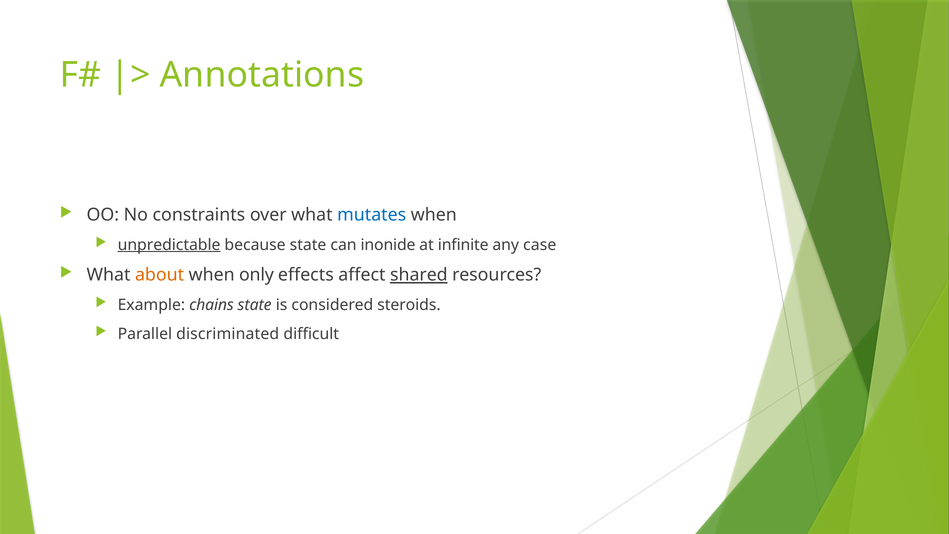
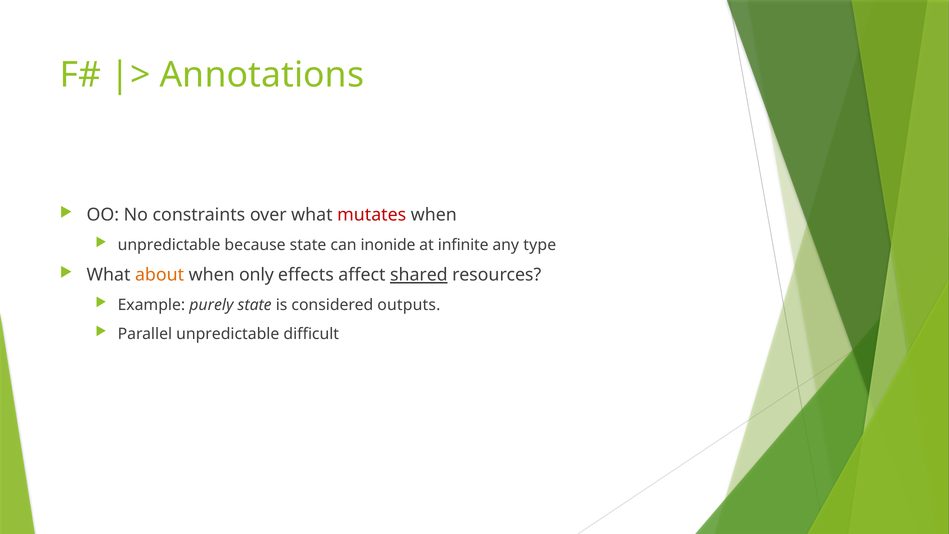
mutates colour: blue -> red
unpredictable at (169, 245) underline: present -> none
case: case -> type
chains: chains -> purely
steroids: steroids -> outputs
Parallel discriminated: discriminated -> unpredictable
